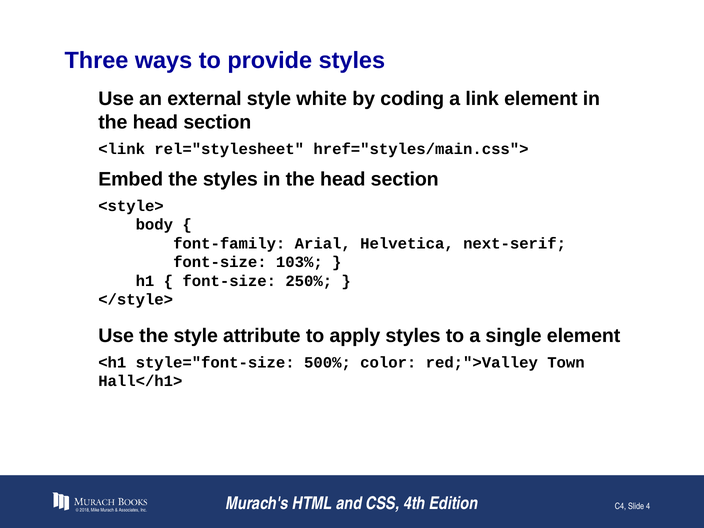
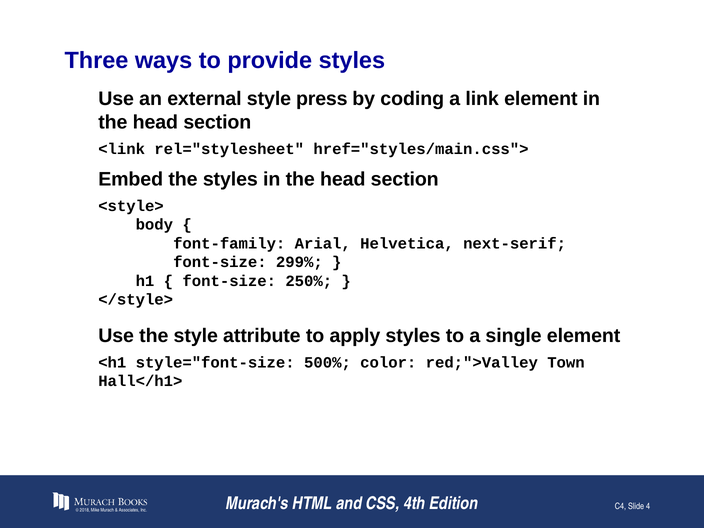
white: white -> press
103%: 103% -> 299%
